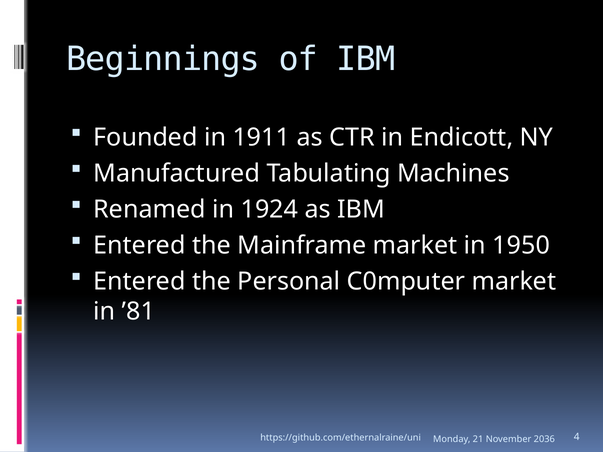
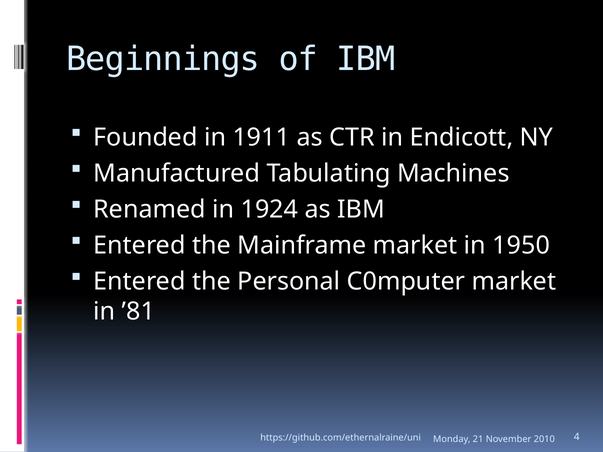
2036: 2036 -> 2010
